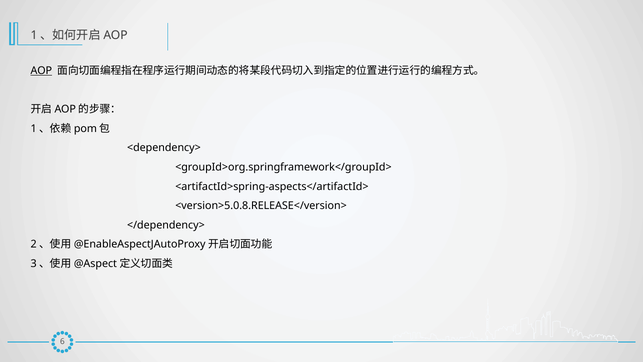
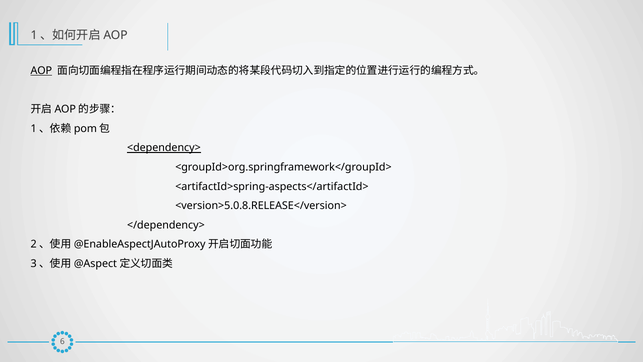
<dependency> underline: none -> present
